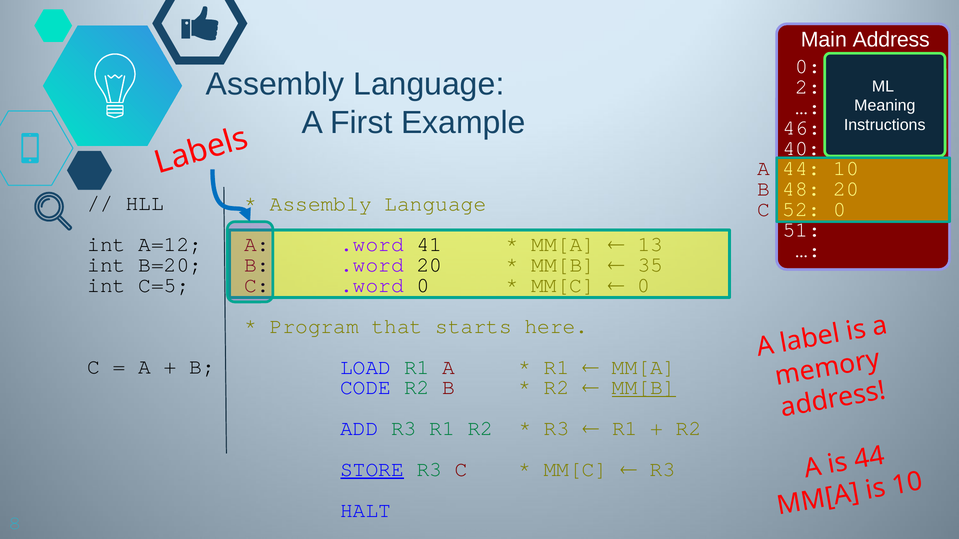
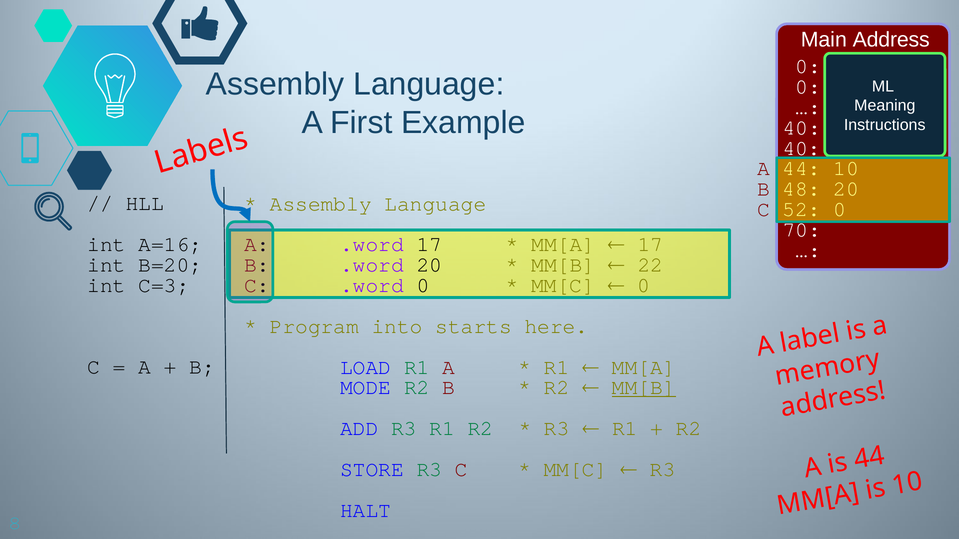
2 at (808, 87): 2 -> 0
46 at (802, 128): 46 -> 40
51: 51 -> 70
A=12: A=12 -> A=16
.word 41: 41 -> 17
13 at (650, 245): 13 -> 17
35: 35 -> 22
C=5: C=5 -> C=3
that: that -> into
CODE: CODE -> MODE
STORE underline: present -> none
